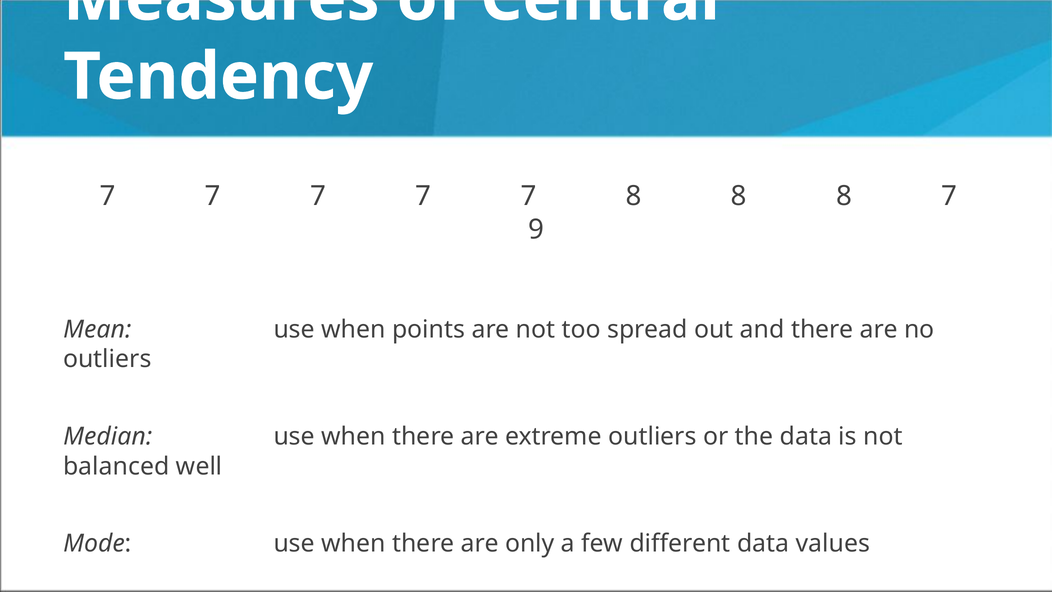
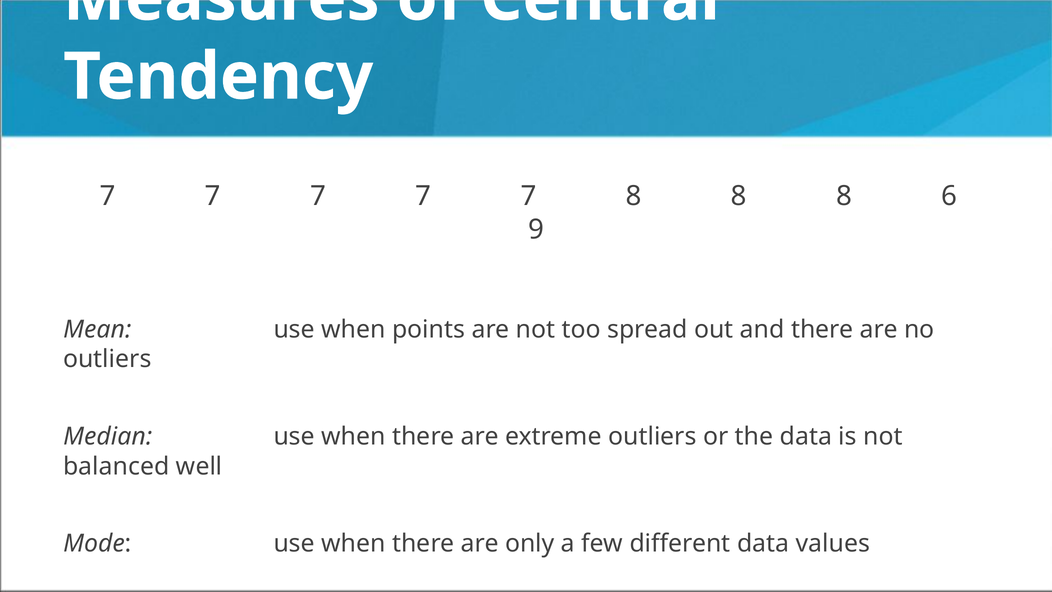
8 7: 7 -> 6
